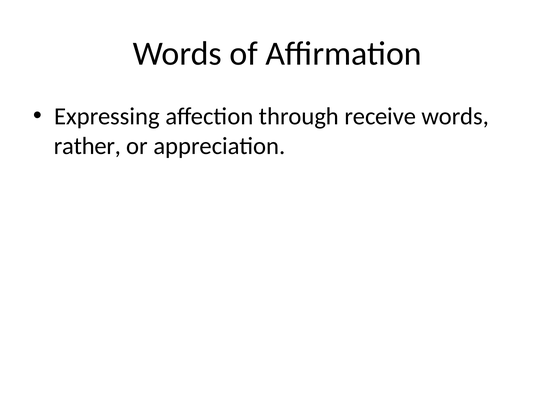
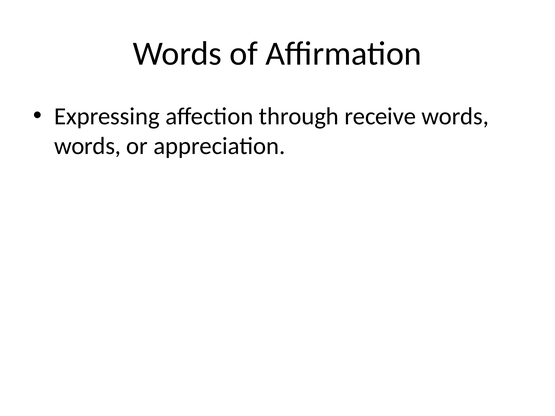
rather at (88, 146): rather -> words
